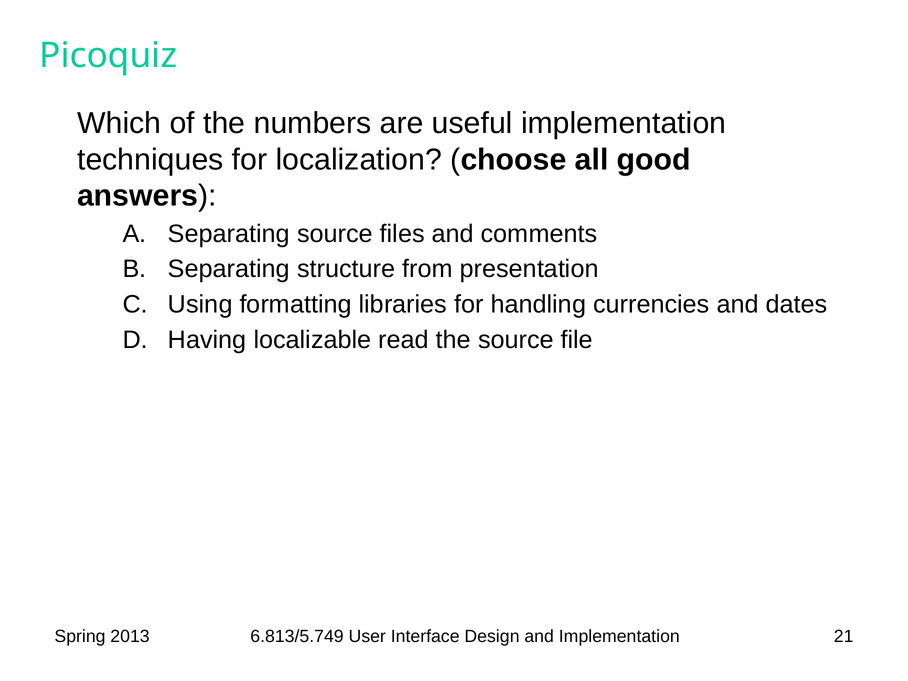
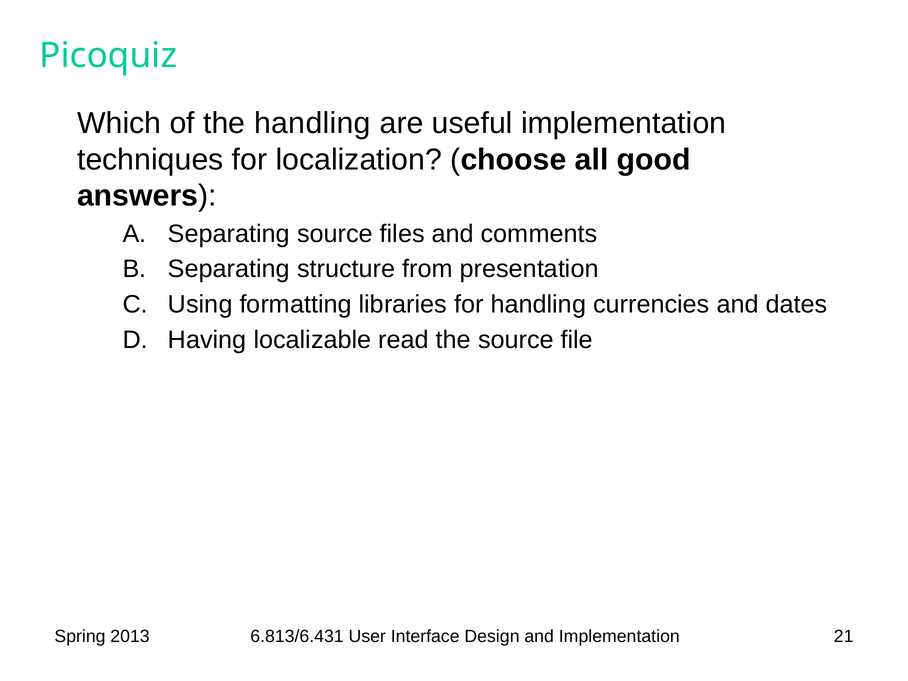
the numbers: numbers -> handling
6.813/5.749: 6.813/5.749 -> 6.813/6.431
